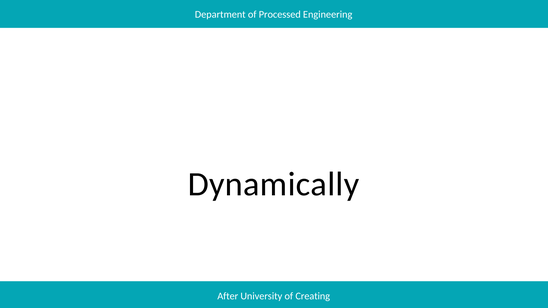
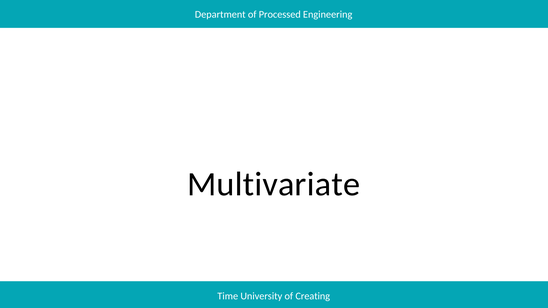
Dynamically: Dynamically -> Multivariate
After: After -> Time
